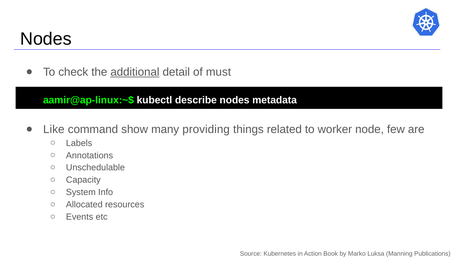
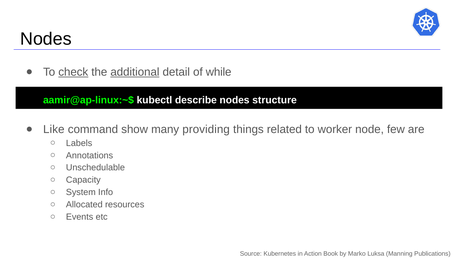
check underline: none -> present
must: must -> while
metadata: metadata -> structure
